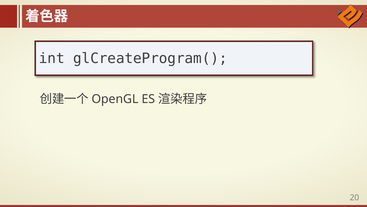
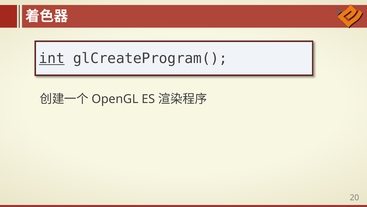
int underline: none -> present
